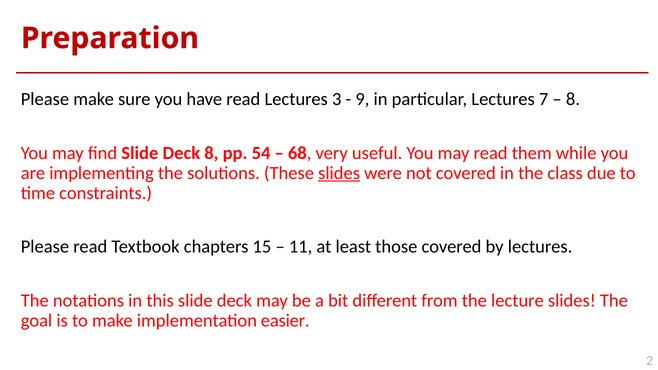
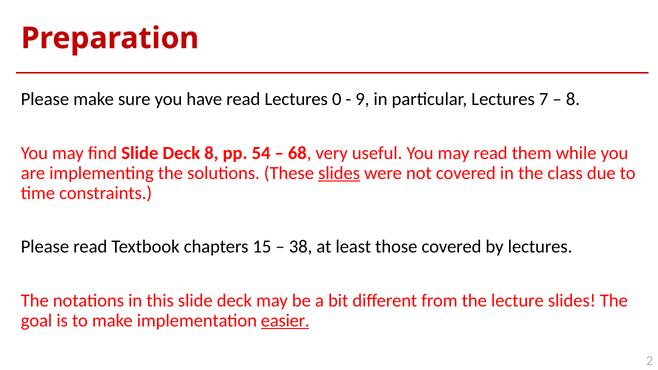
3: 3 -> 0
11: 11 -> 38
easier underline: none -> present
